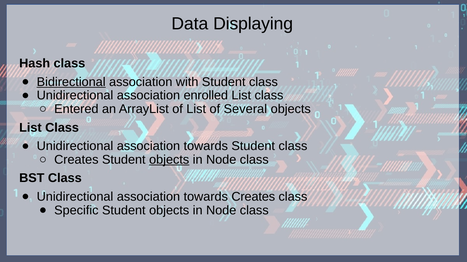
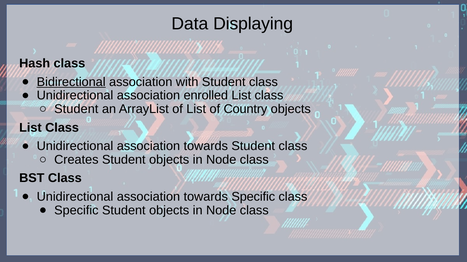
Entered at (76, 109): Entered -> Student
Several: Several -> Country
objects at (169, 160) underline: present -> none
towards Creates: Creates -> Specific
